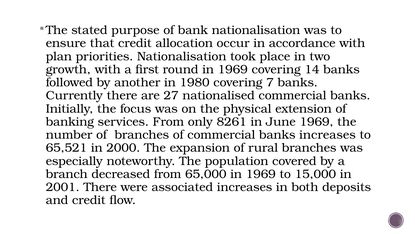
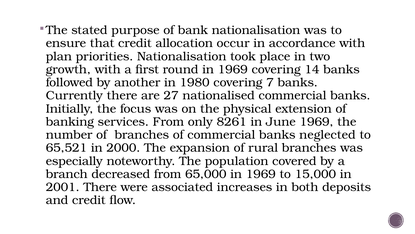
banks increases: increases -> neglected
